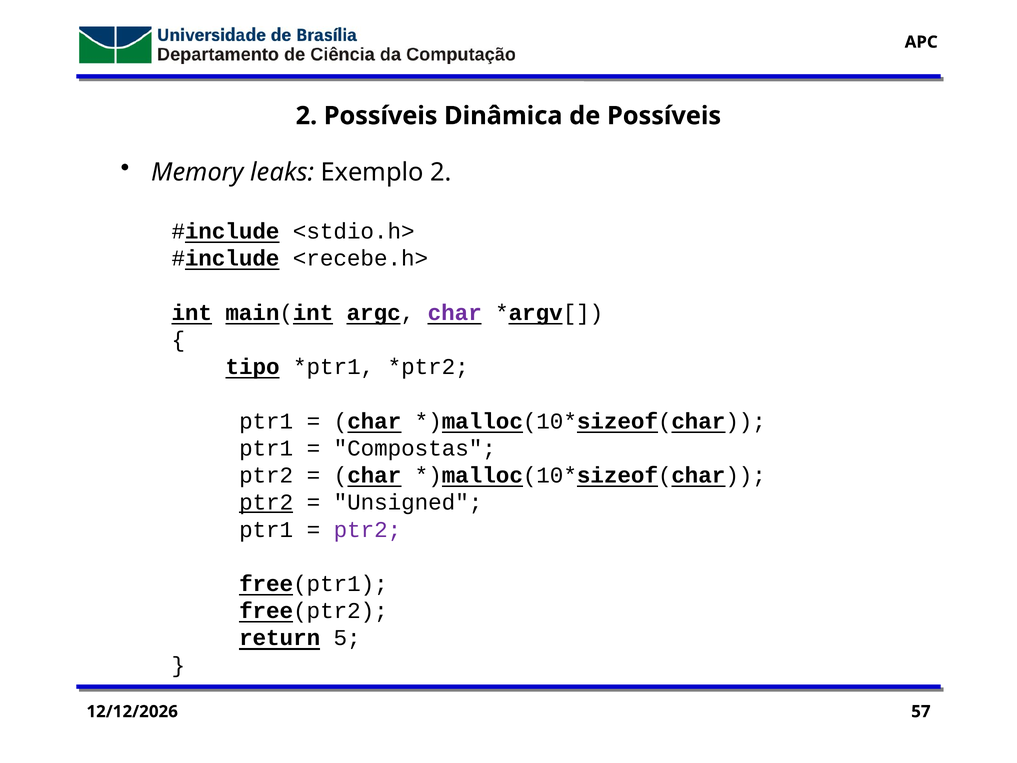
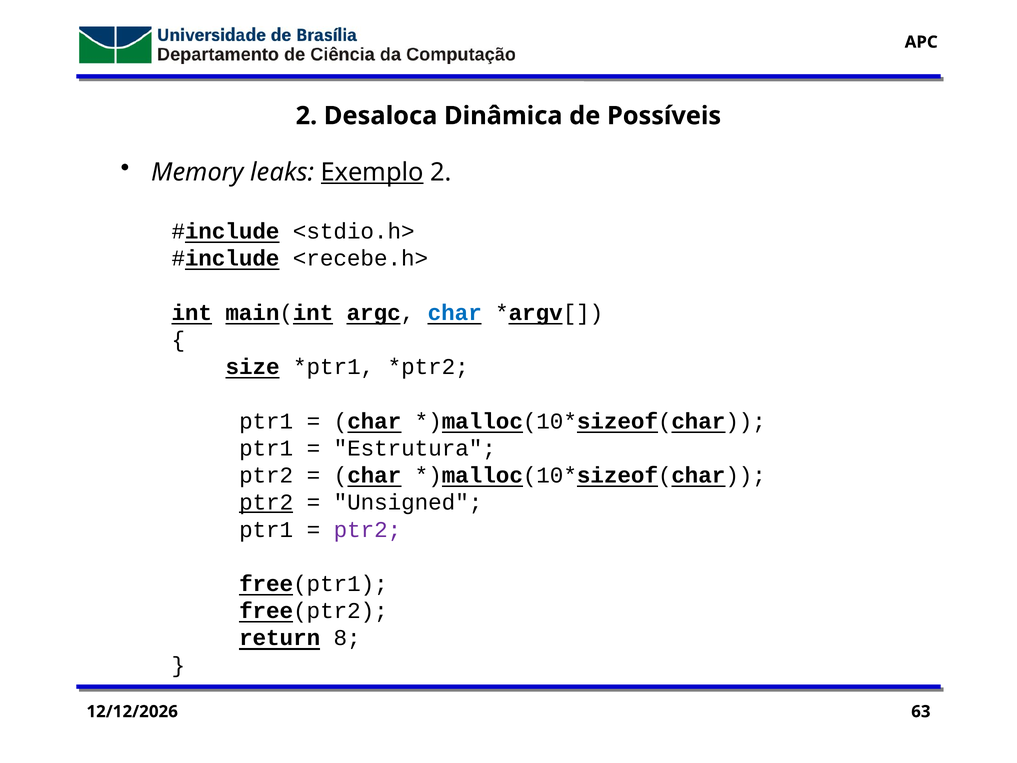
2 Possíveis: Possíveis -> Desaloca
Exemplo underline: none -> present
char at (455, 313) colour: purple -> blue
tipo: tipo -> size
Compostas: Compostas -> Estrutura
5: 5 -> 8
57: 57 -> 63
